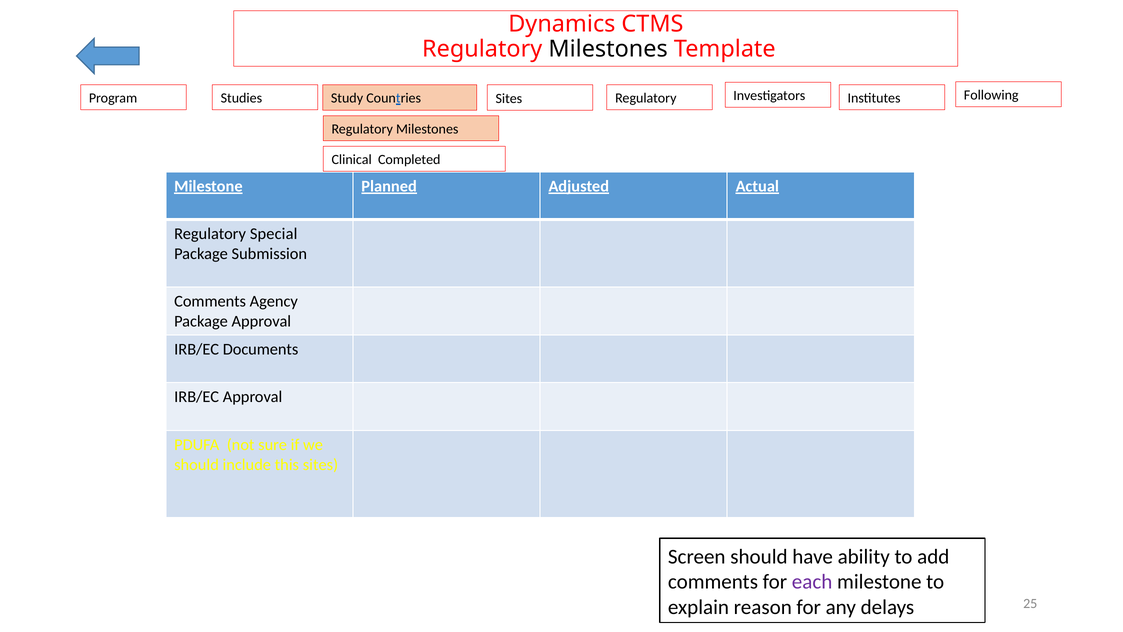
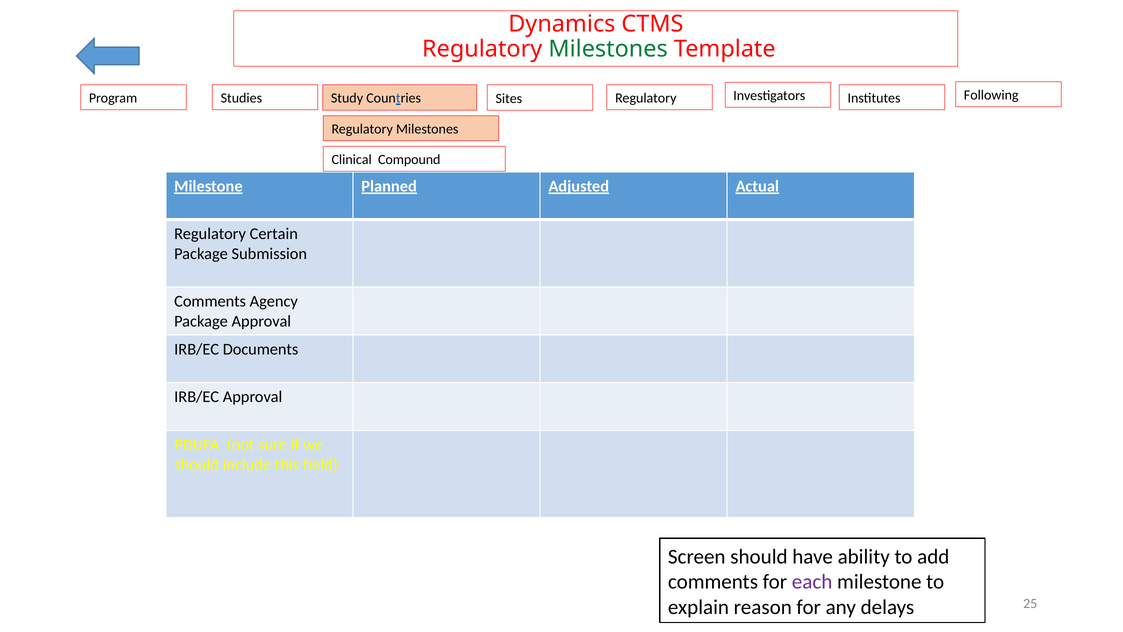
Milestones at (608, 49) colour: black -> green
Completed: Completed -> Compound
Special: Special -> Certain
this sites: sites -> field
